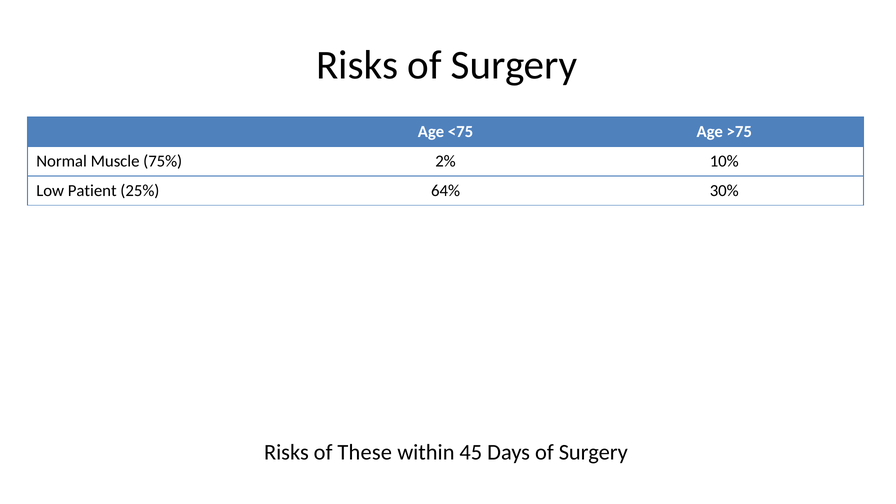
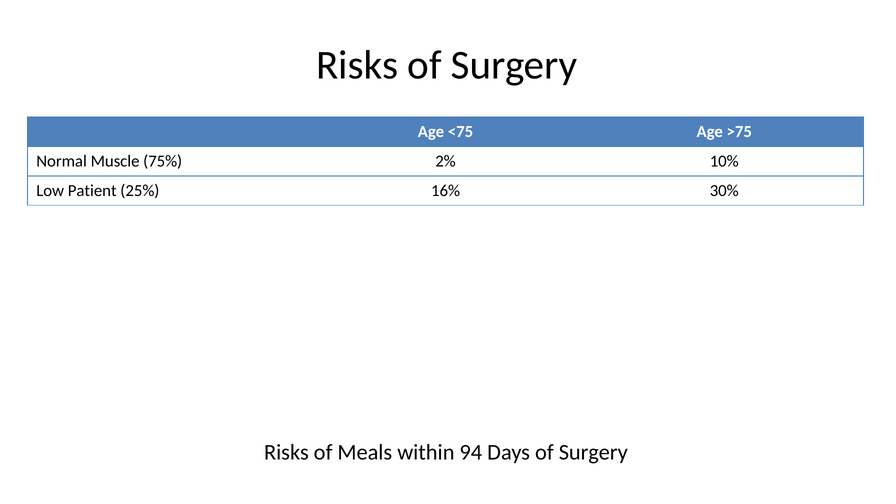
64%: 64% -> 16%
These: These -> Meals
45: 45 -> 94
